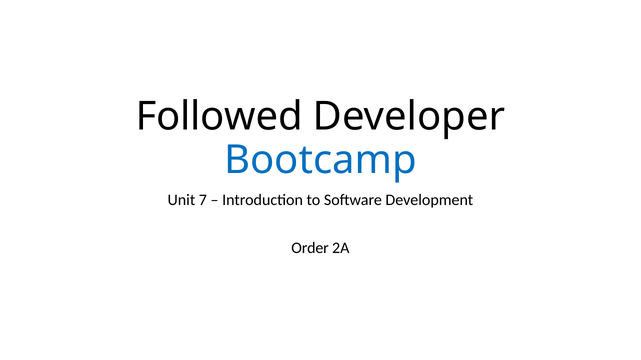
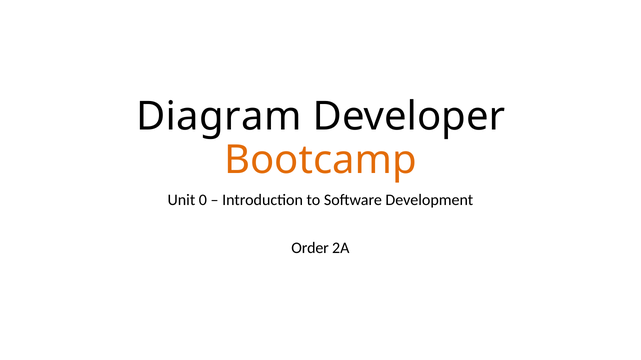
Followed: Followed -> Diagram
Bootcamp colour: blue -> orange
7: 7 -> 0
